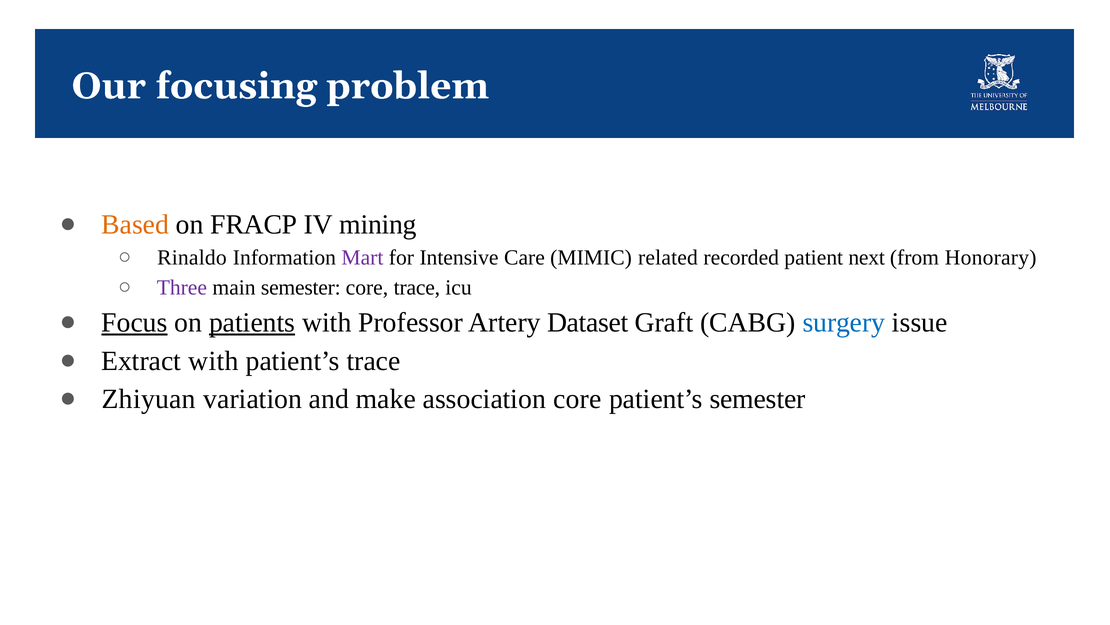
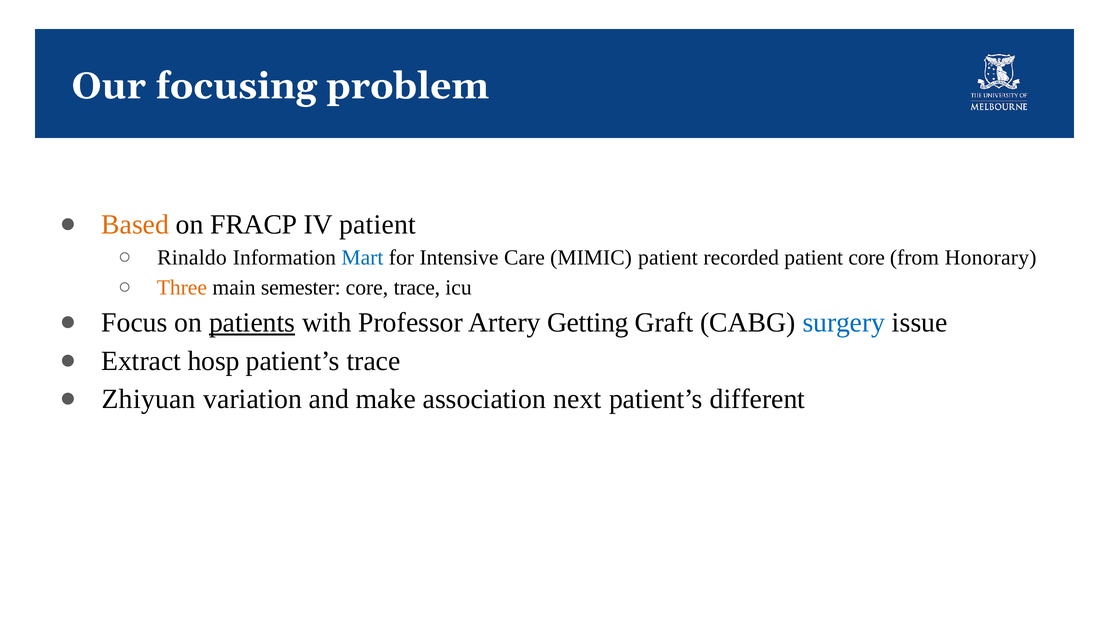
IV mining: mining -> patient
Mart colour: purple -> blue
MIMIC related: related -> patient
patient next: next -> core
Three colour: purple -> orange
Focus underline: present -> none
Dataset: Dataset -> Getting
Extract with: with -> hosp
association core: core -> next
patient’s semester: semester -> different
